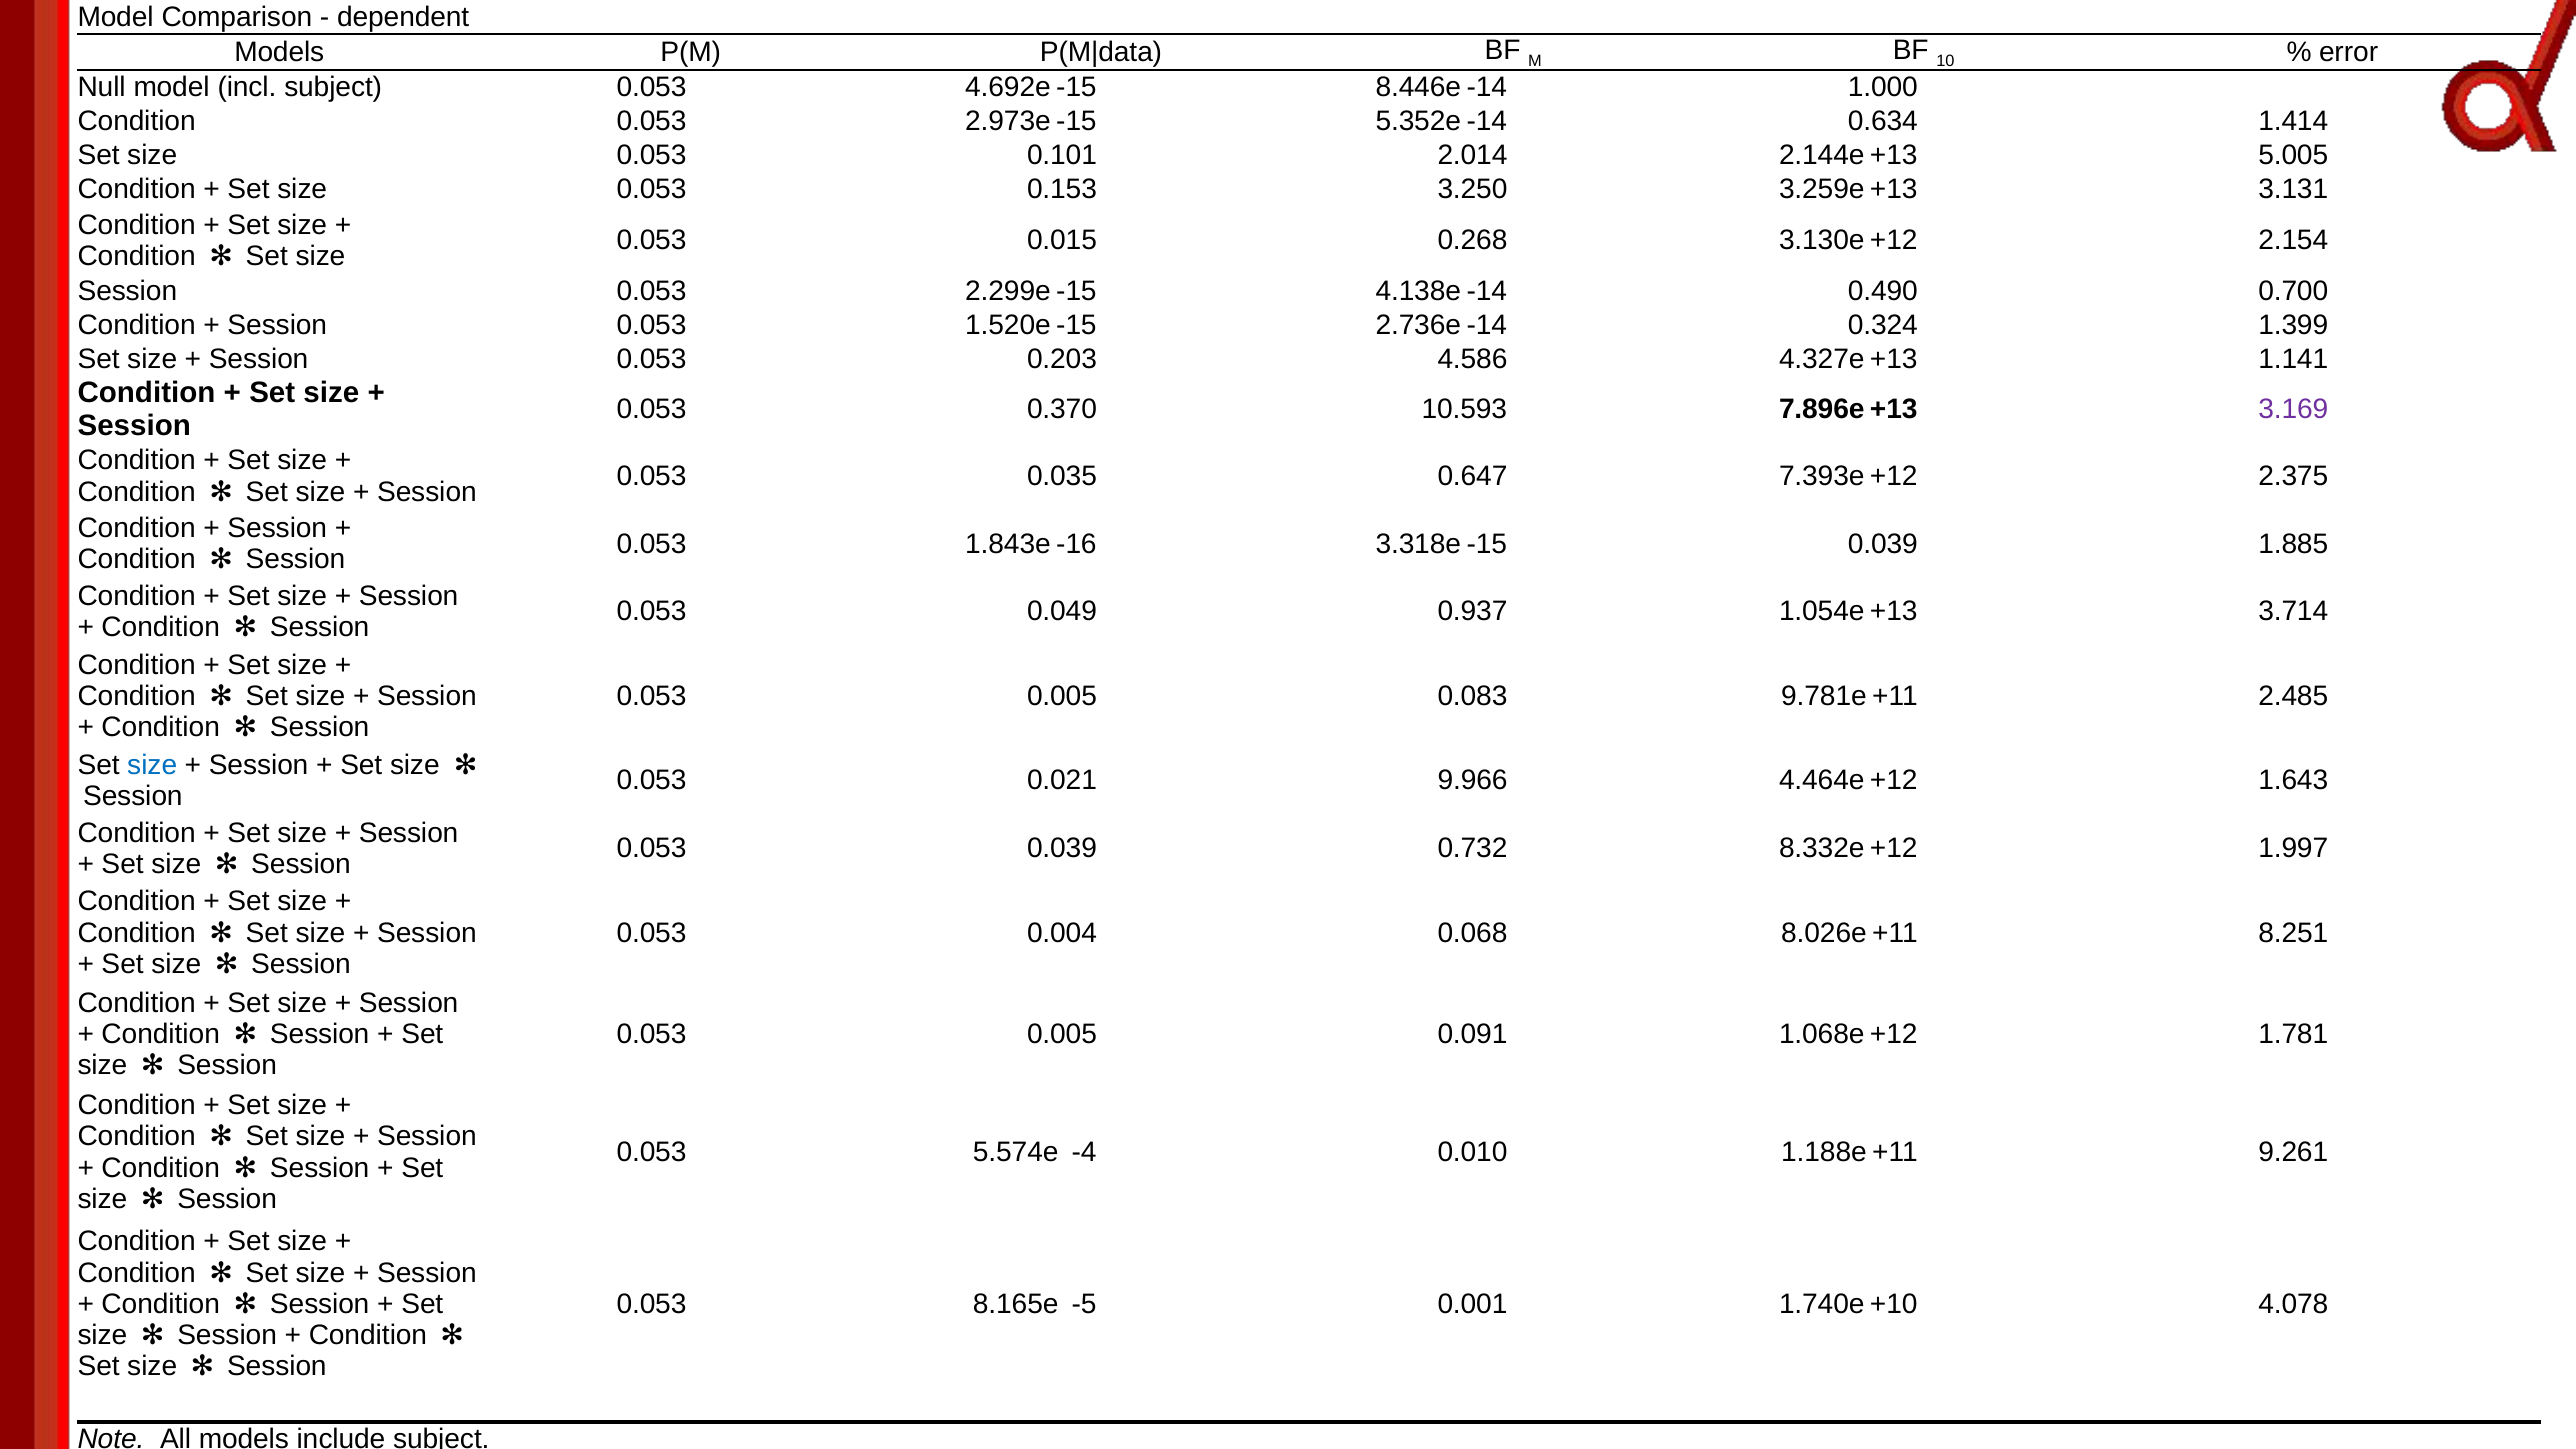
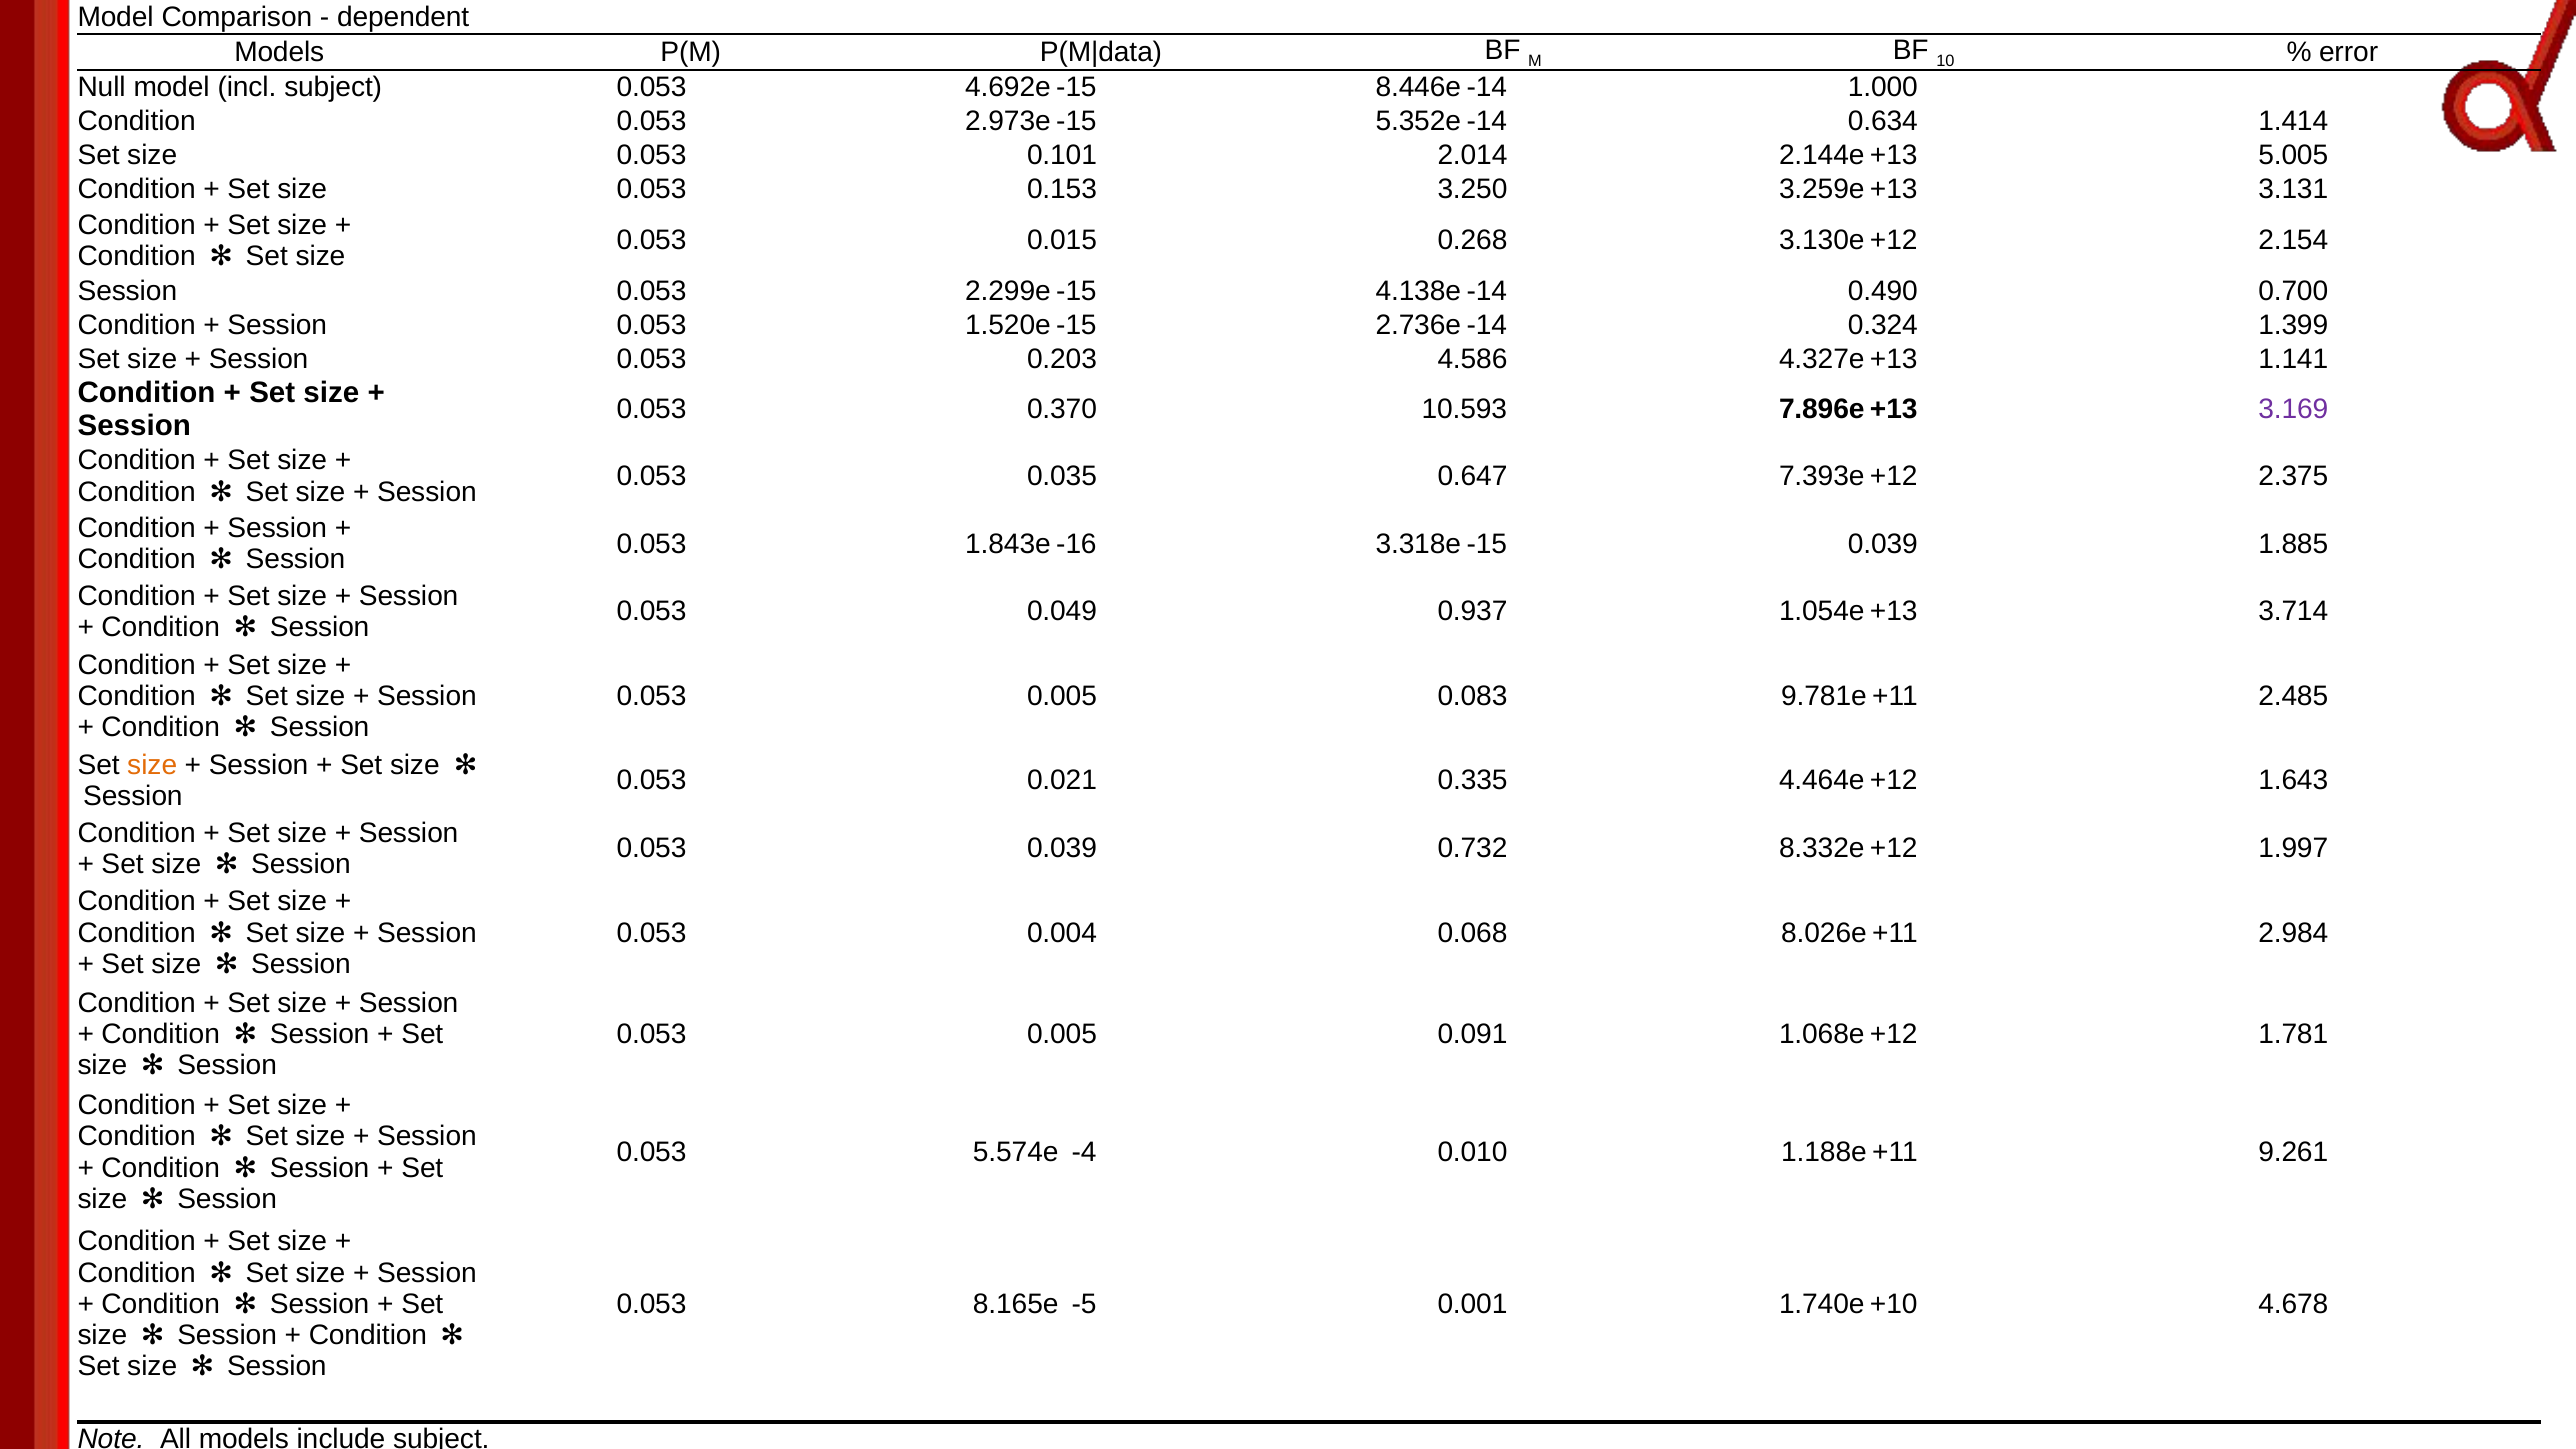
size at (152, 765) colour: blue -> orange
9.966: 9.966 -> 0.335
8.251: 8.251 -> 2.984
4.078: 4.078 -> 4.678
